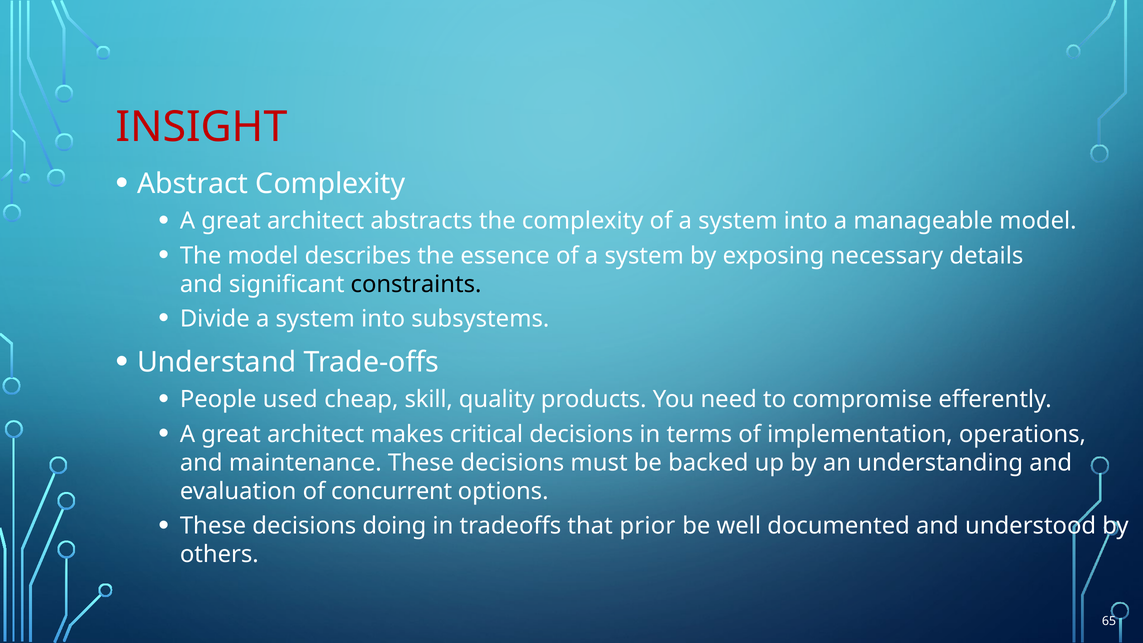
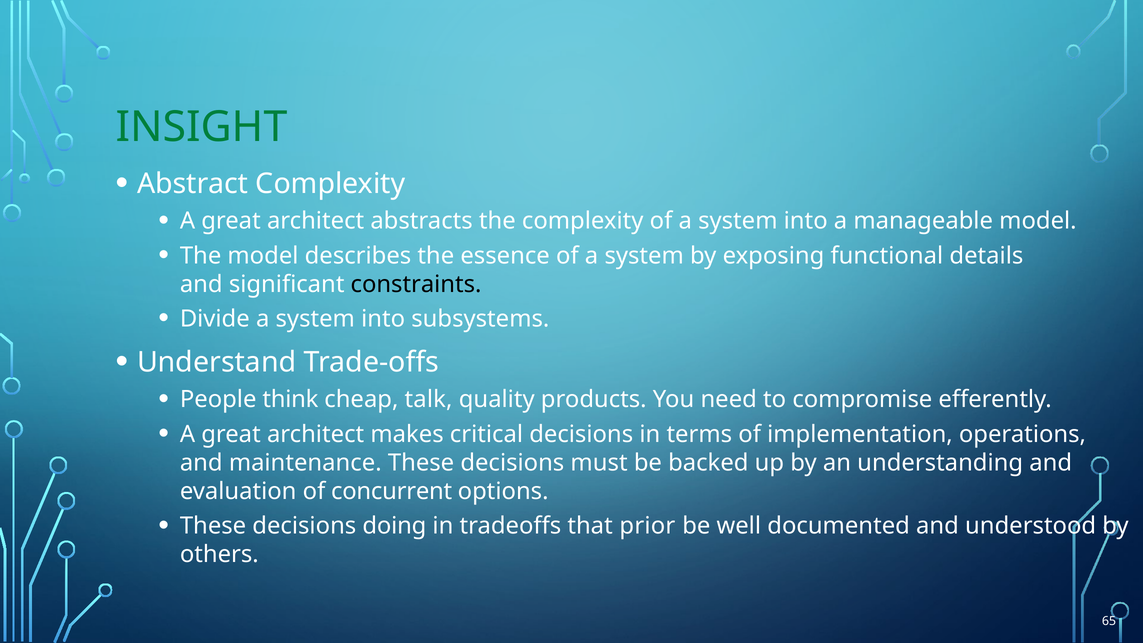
INSIGHT colour: red -> green
necessary: necessary -> functional
used: used -> think
skill: skill -> talk
